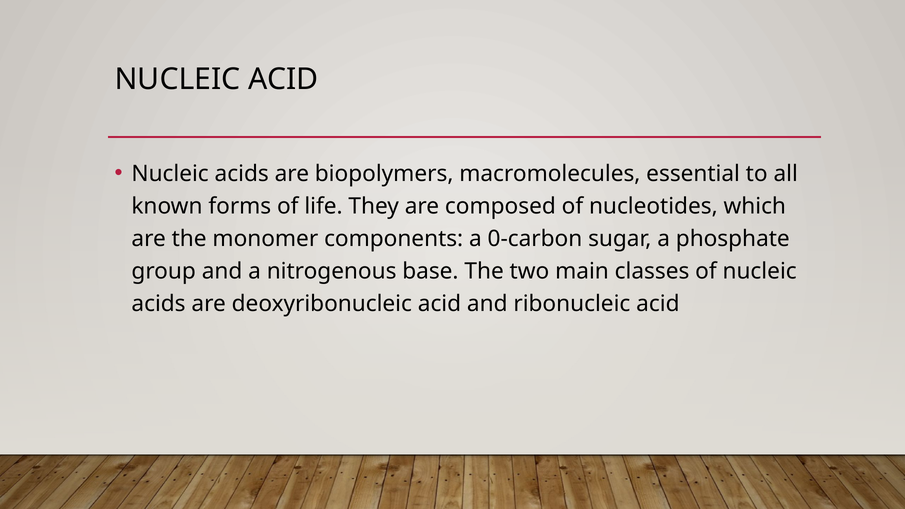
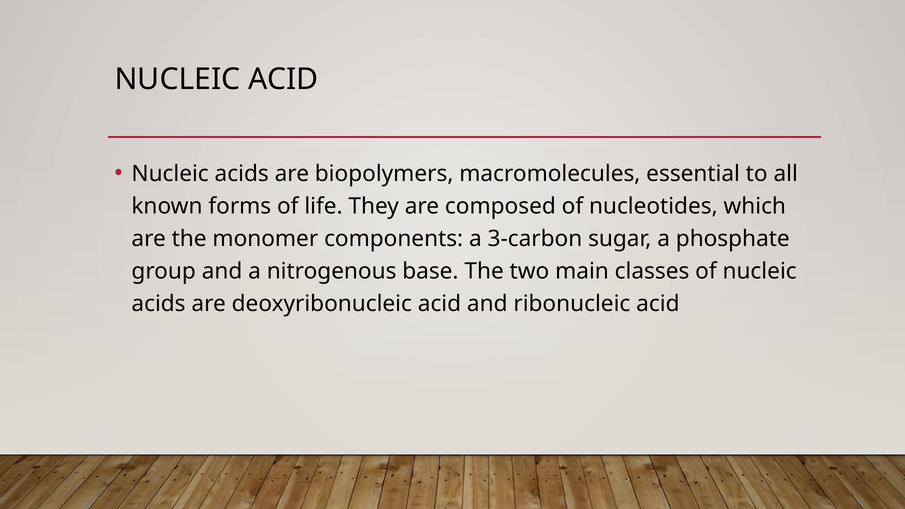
0-carbon: 0-carbon -> 3-carbon
